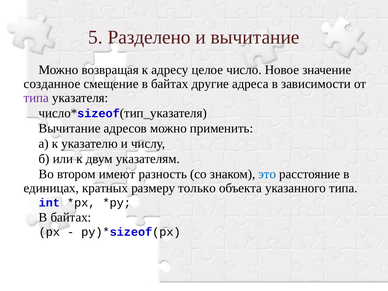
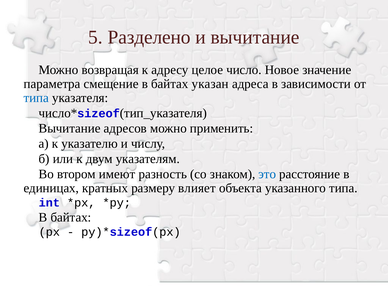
созданное: созданное -> параметра
другие: другие -> указан
типа at (36, 98) colour: purple -> blue
только: только -> влияет
